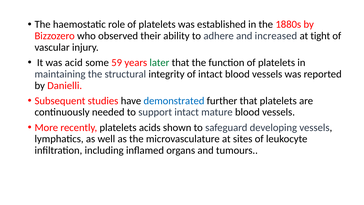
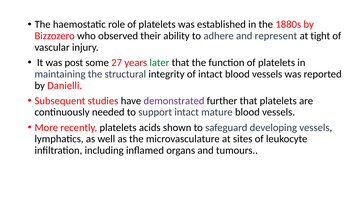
increased: increased -> represent
acid: acid -> post
59: 59 -> 27
demonstrated colour: blue -> purple
